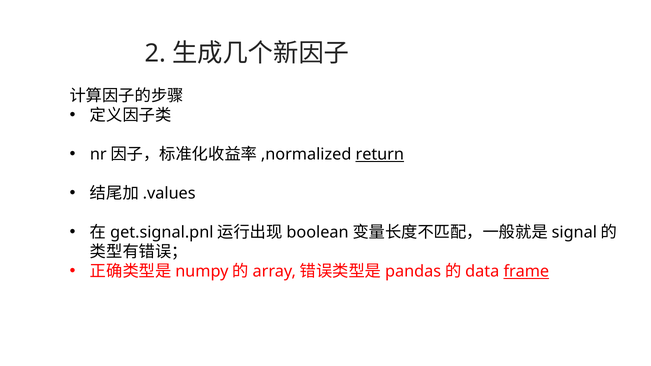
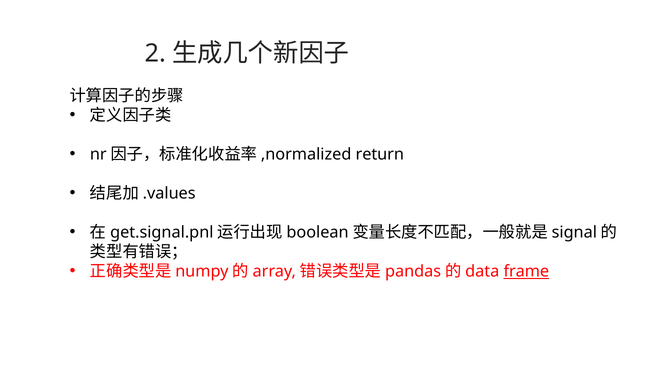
return underline: present -> none
